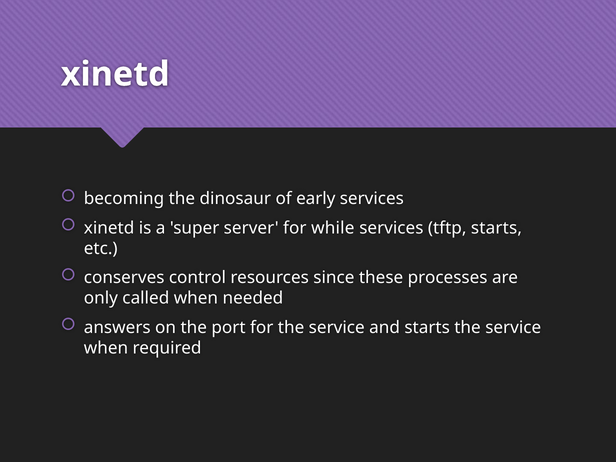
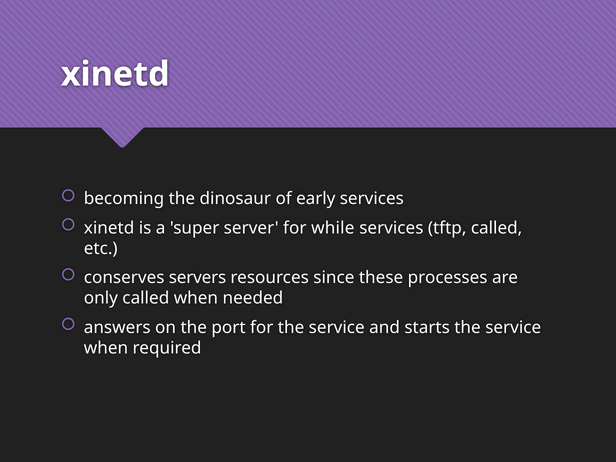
tftp starts: starts -> called
control: control -> servers
